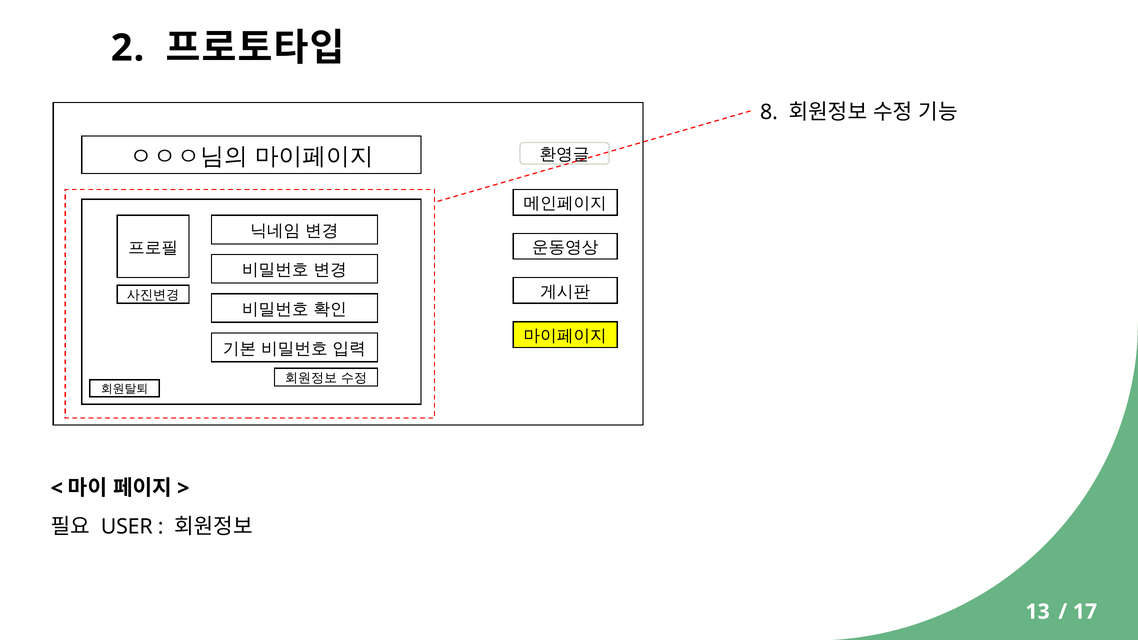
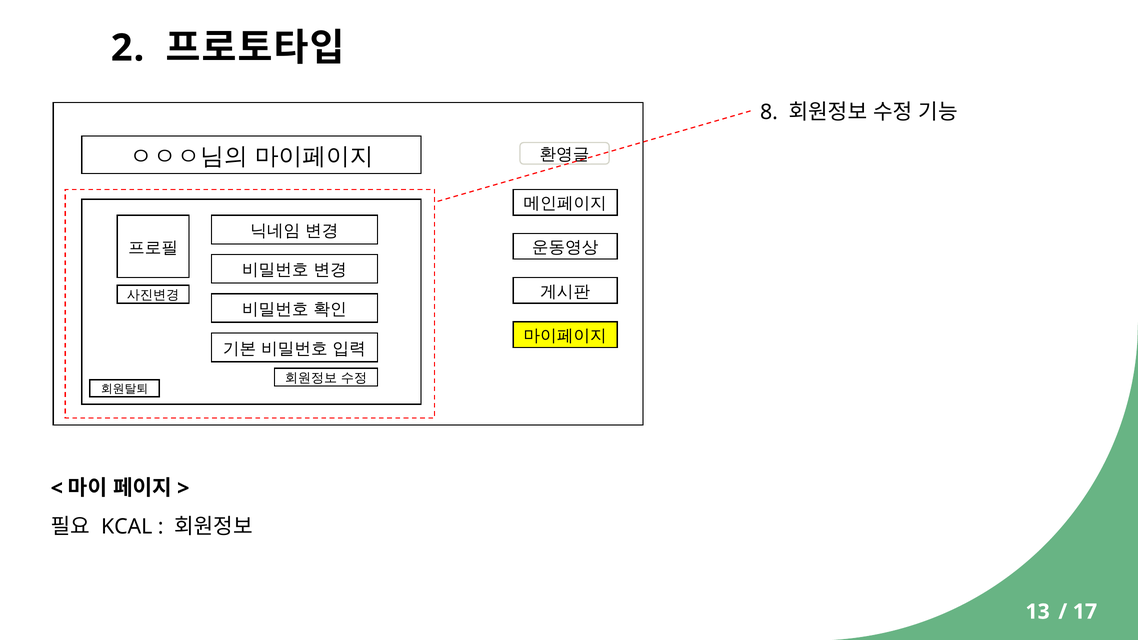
USER: USER -> KCAL
